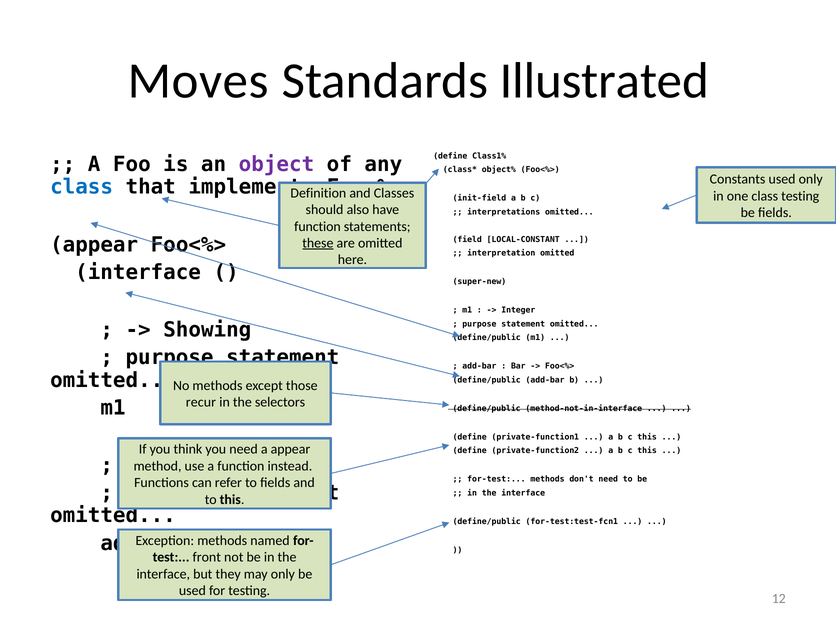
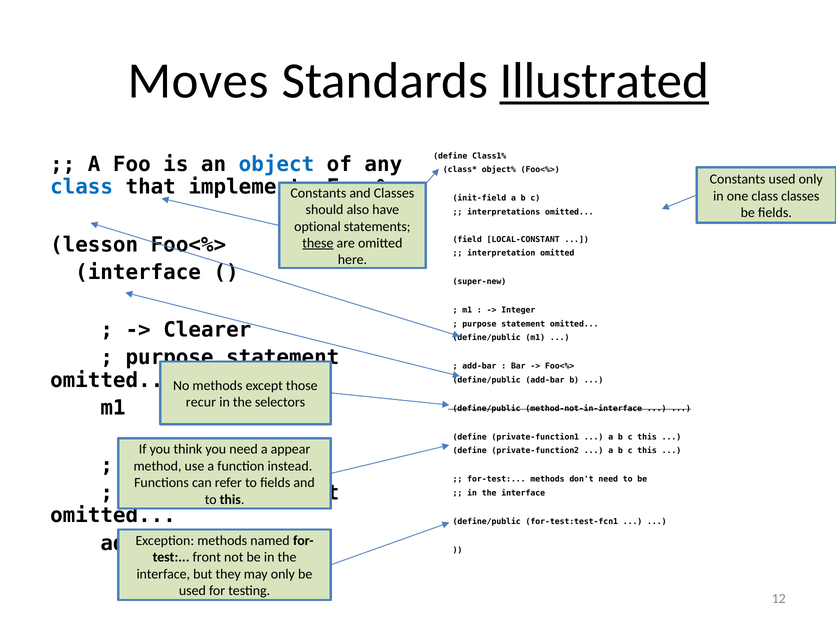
Illustrated underline: none -> present
object colour: purple -> blue
Definition at (318, 193): Definition -> Constants
class testing: testing -> classes
function at (317, 226): function -> optional
appear at (94, 245): appear -> lesson
Showing: Showing -> Clearer
